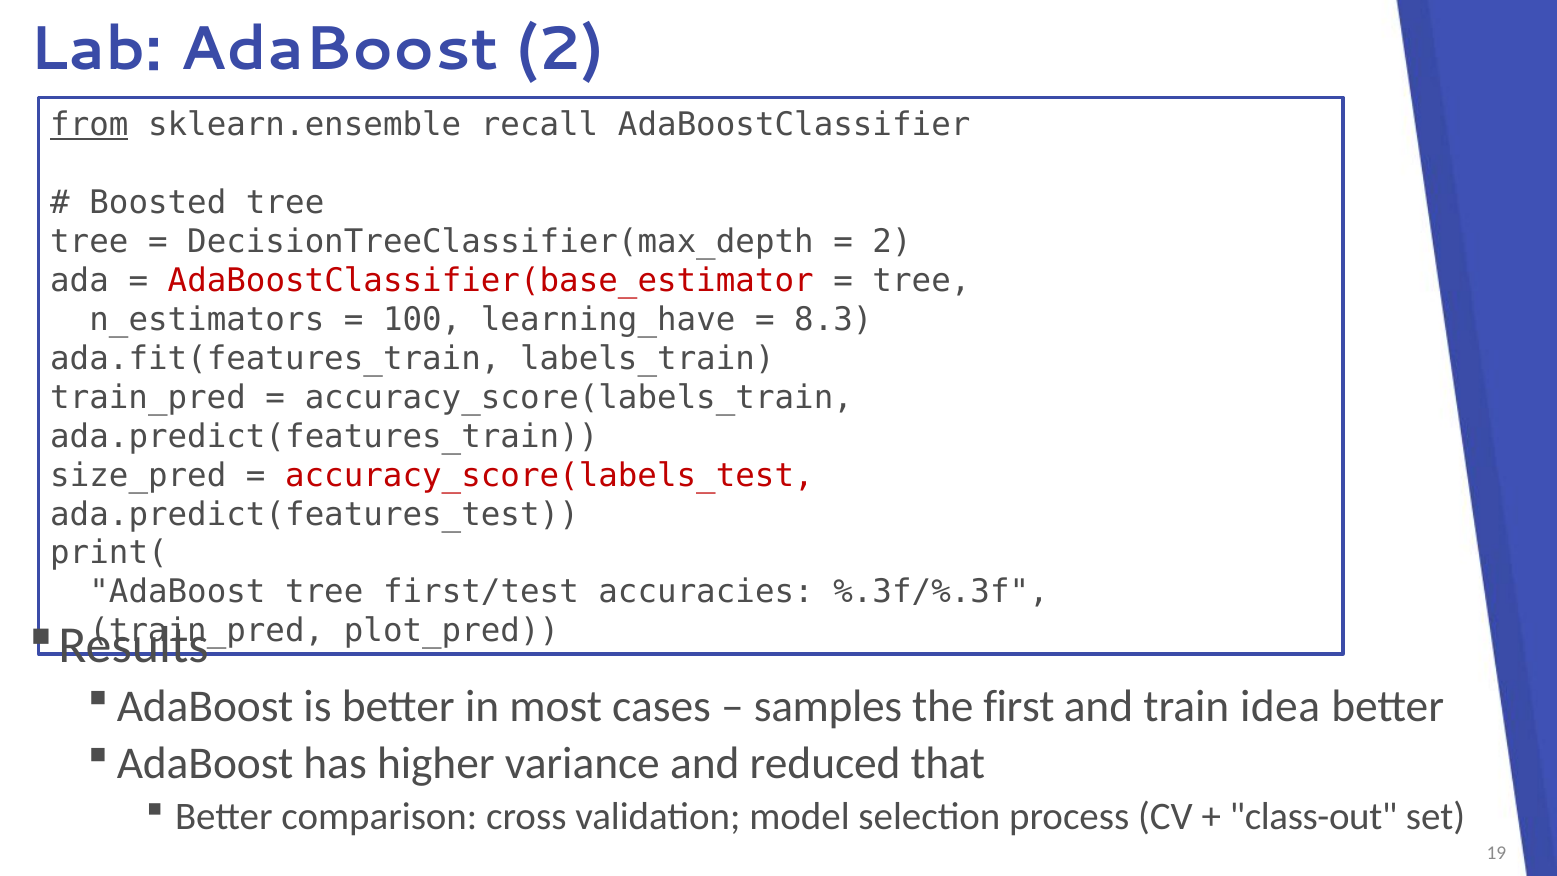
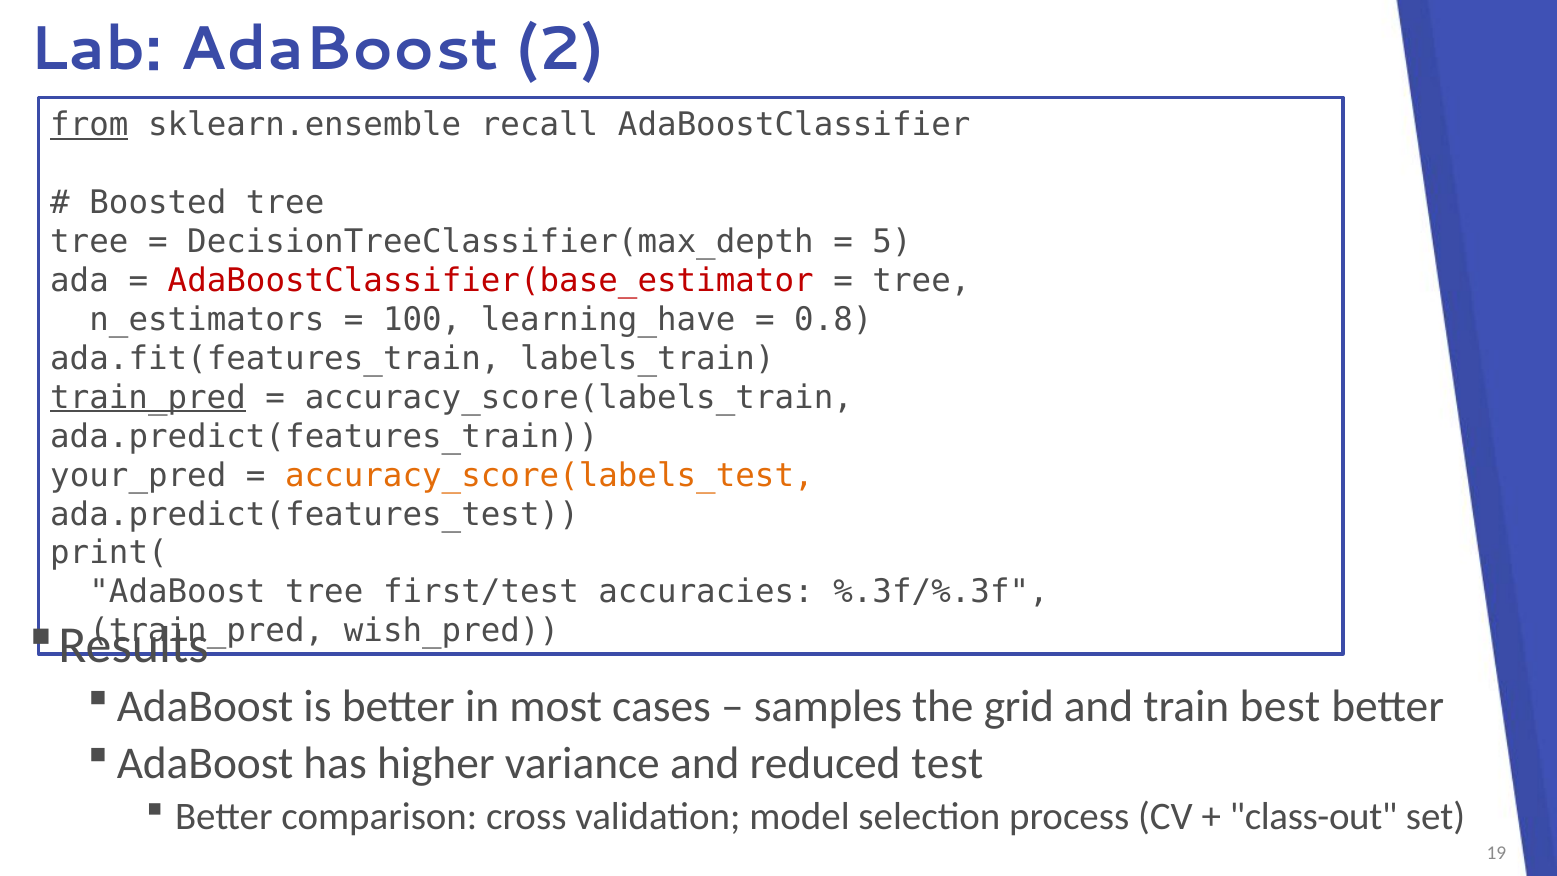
2 at (892, 242): 2 -> 5
8.3: 8.3 -> 0.8
train_pred at (148, 397) underline: none -> present
size_pred: size_pred -> your_pred
accuracy_score(labels_test colour: red -> orange
plot_pred: plot_pred -> wish_pred
first: first -> grid
idea: idea -> best
that: that -> test
